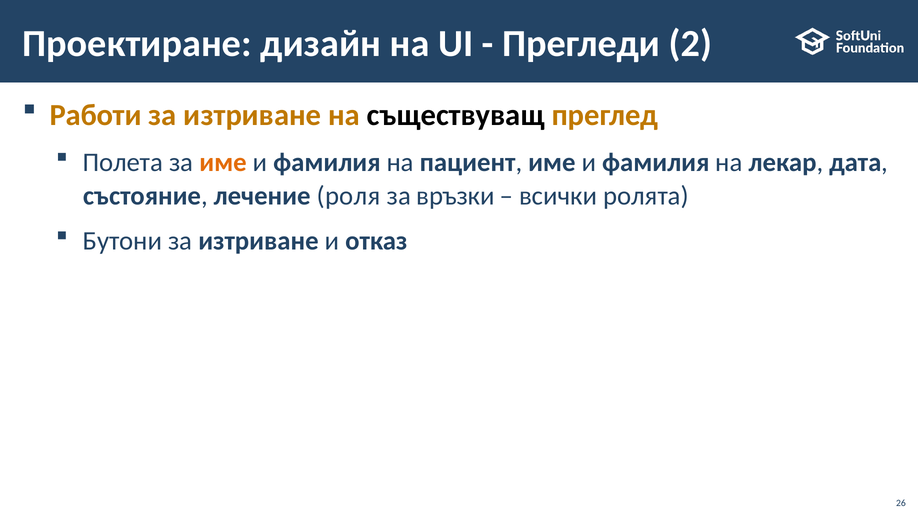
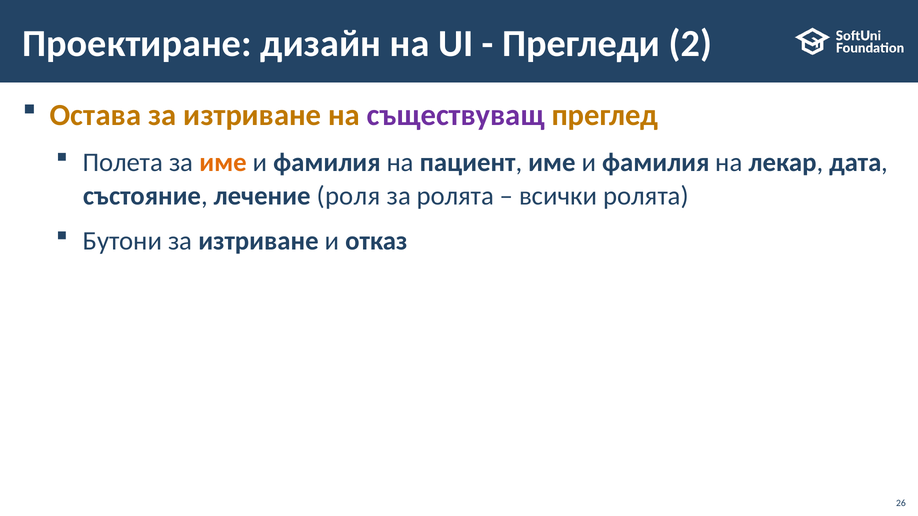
Работи: Работи -> Остава
съществуващ colour: black -> purple
за връзки: връзки -> ролята
